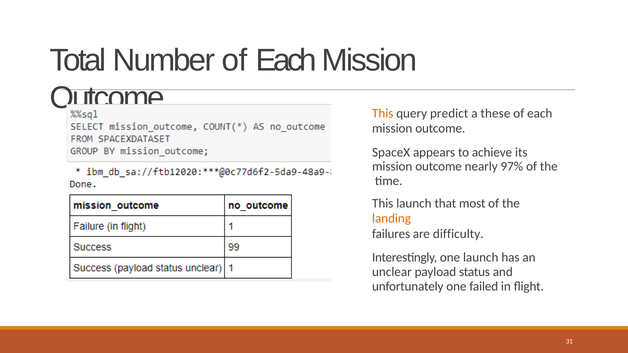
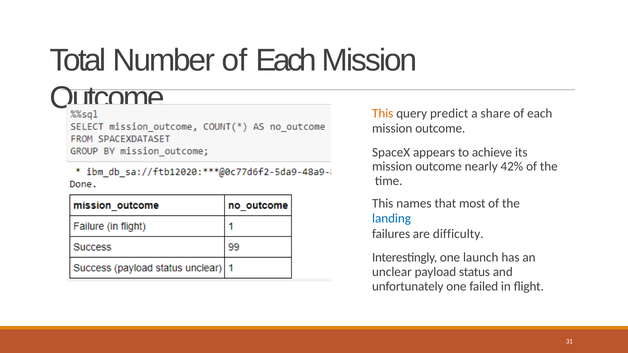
these: these -> share
97%: 97% -> 42%
This launch: launch -> names
landing colour: orange -> blue
